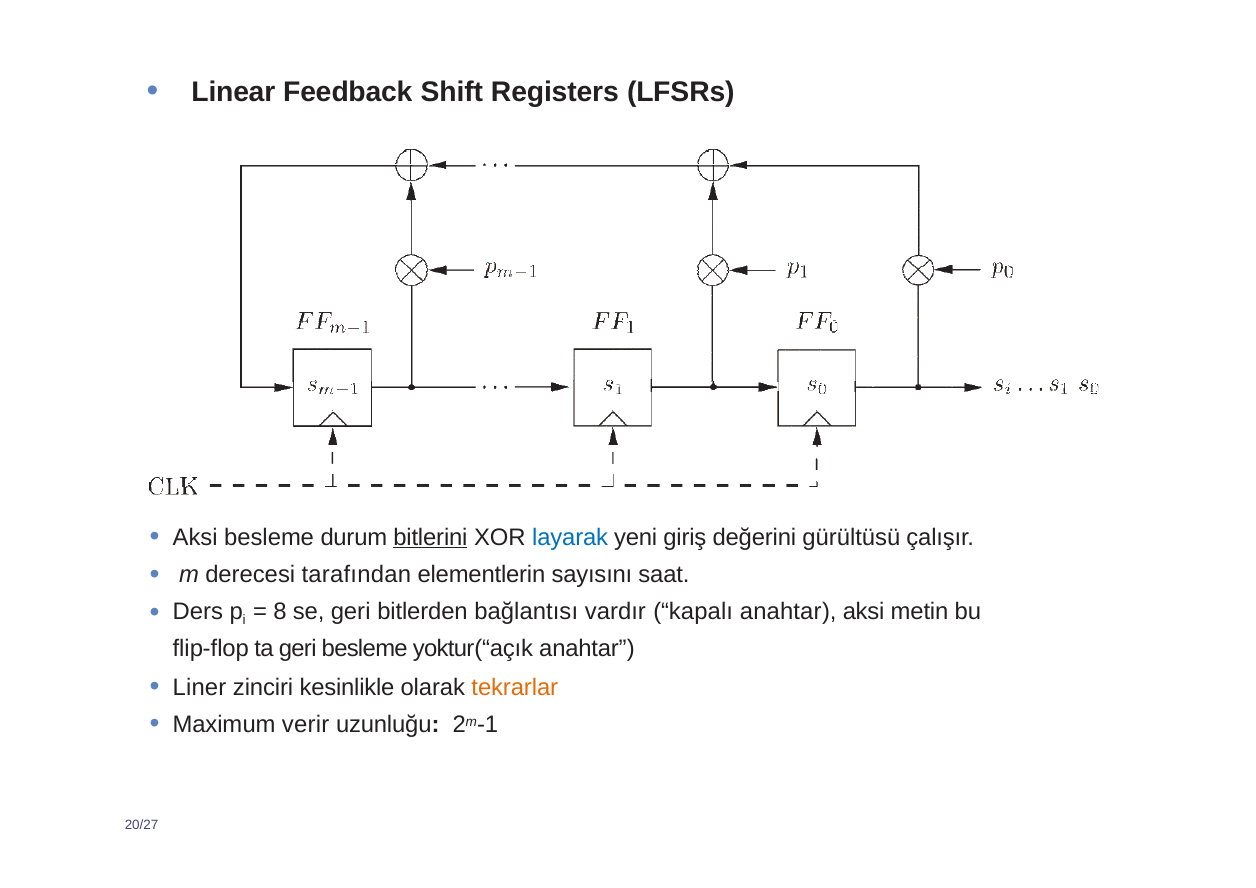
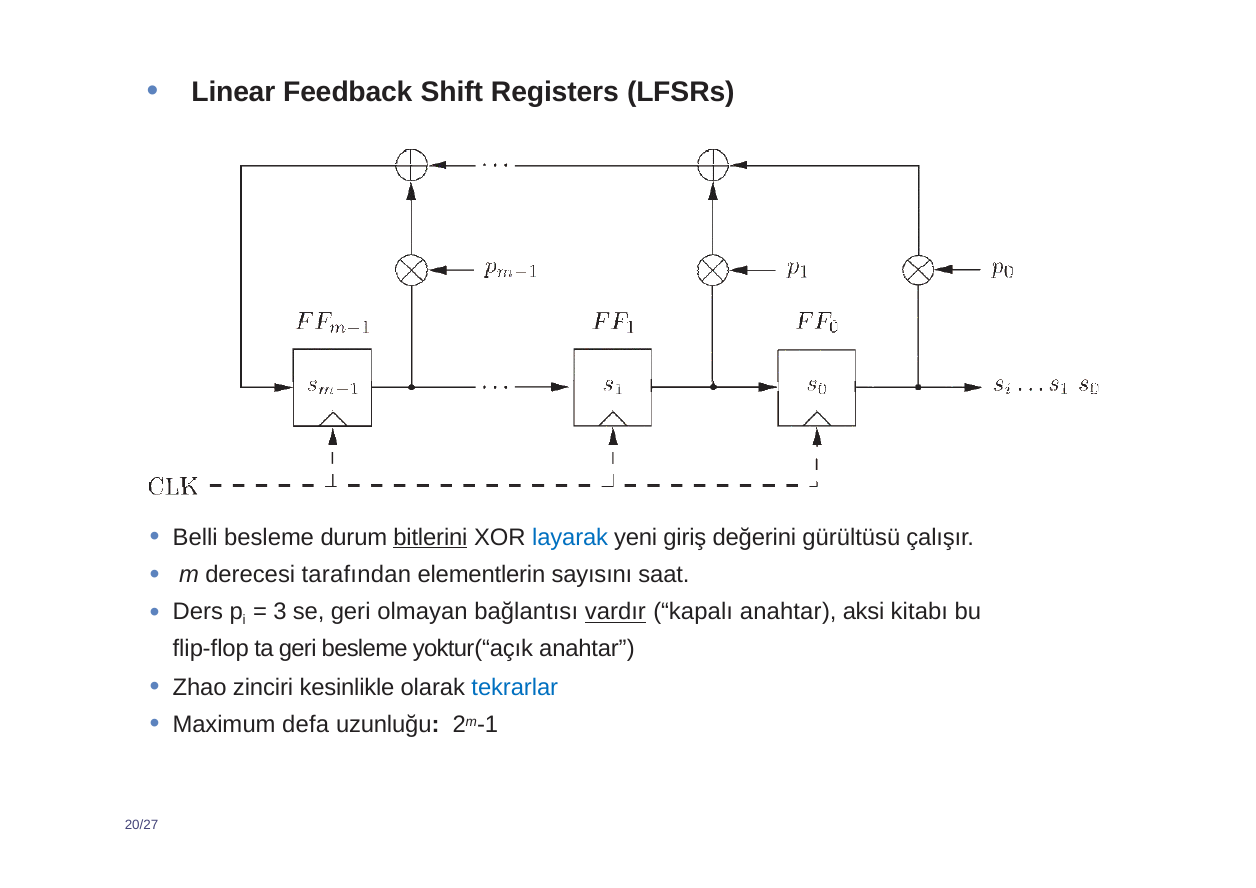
Aksi at (195, 537): Aksi -> Belli
8: 8 -> 3
bitlerden: bitlerden -> olmayan
vardır underline: none -> present
metin: metin -> kitabı
Liner: Liner -> Zhao
tekrarlar colour: orange -> blue
verir: verir -> defa
